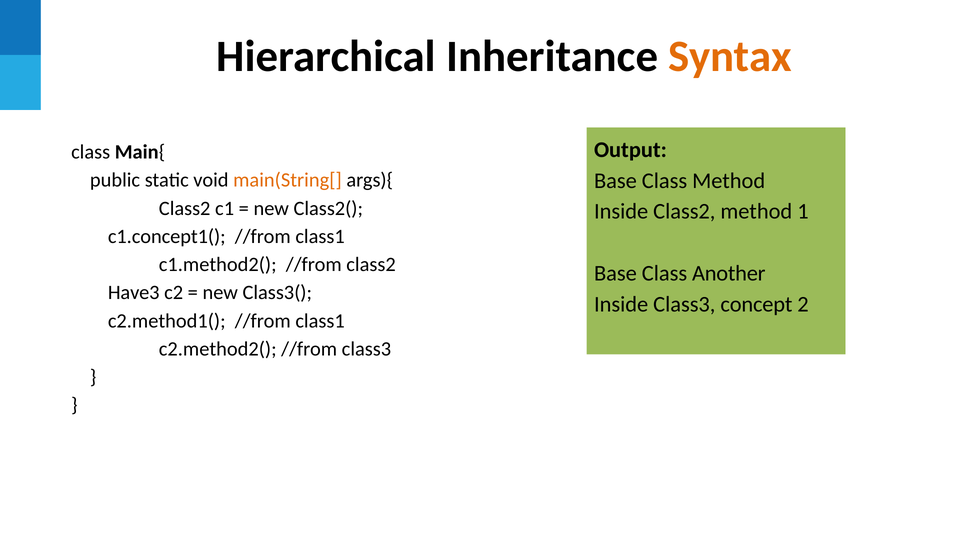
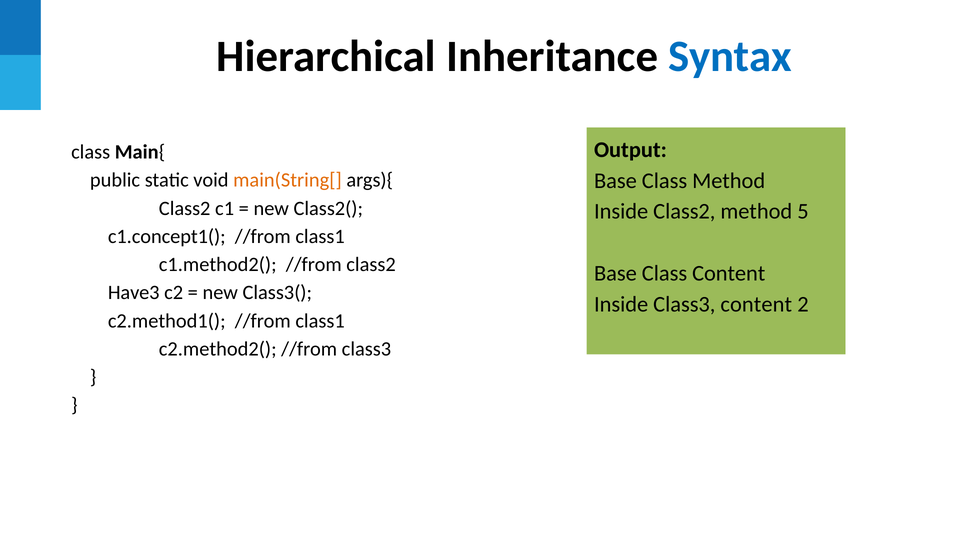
Syntax colour: orange -> blue
1: 1 -> 5
Class Another: Another -> Content
Class3 concept: concept -> content
